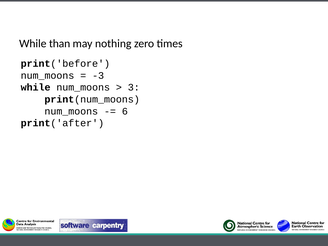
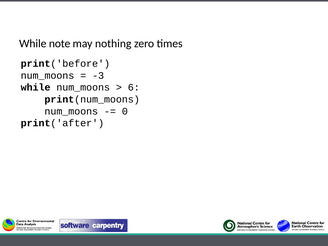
than: than -> note
3: 3 -> 6
6: 6 -> 0
